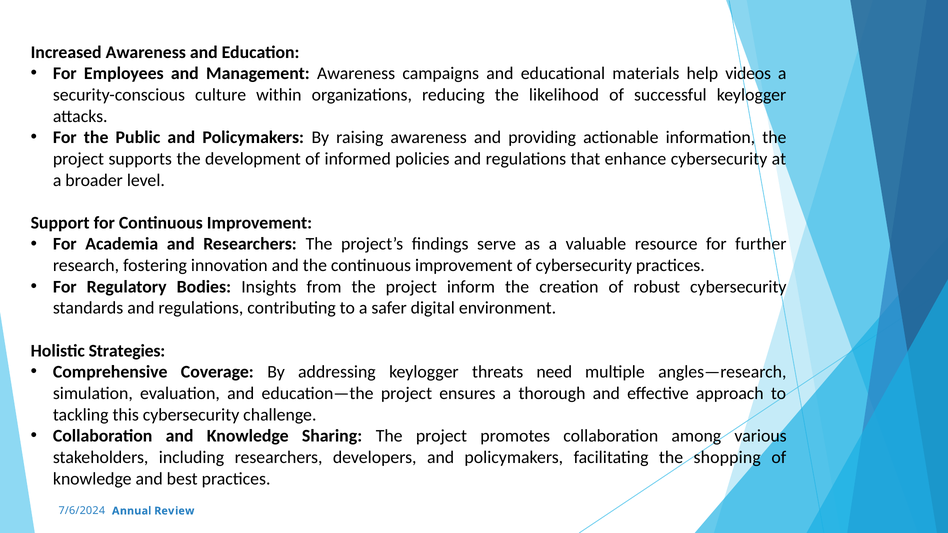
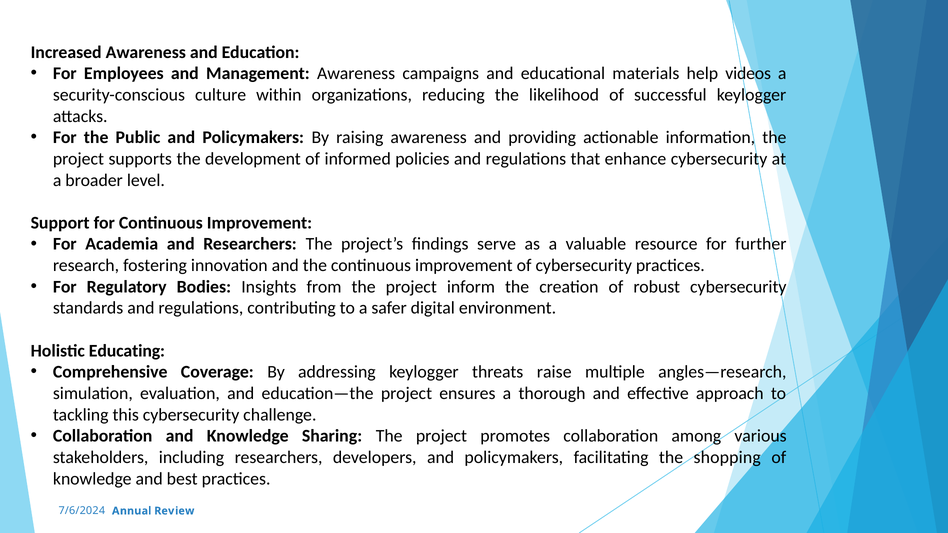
Strategies: Strategies -> Educating
need: need -> raise
